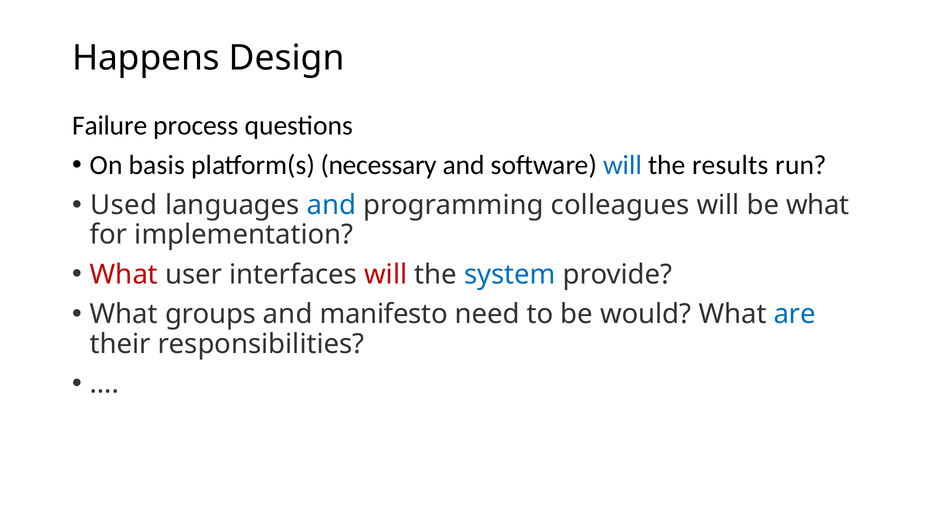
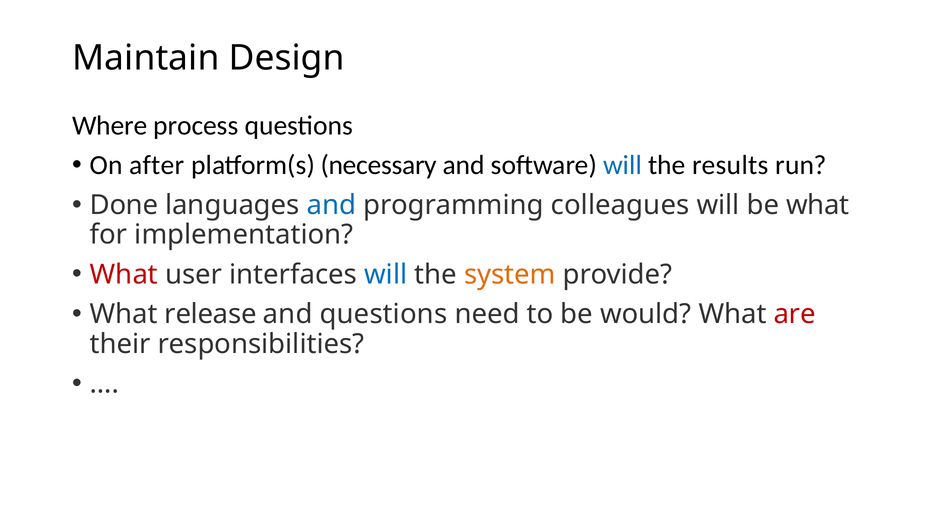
Happens: Happens -> Maintain
Failure: Failure -> Where
basis: basis -> after
Used: Used -> Done
will at (386, 275) colour: red -> blue
system colour: blue -> orange
groups: groups -> release
and manifesto: manifesto -> questions
are colour: blue -> red
